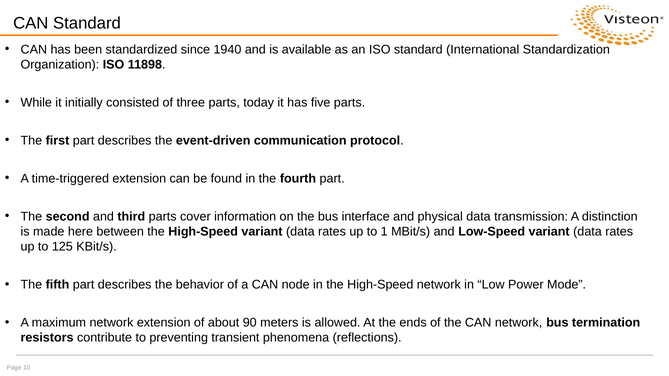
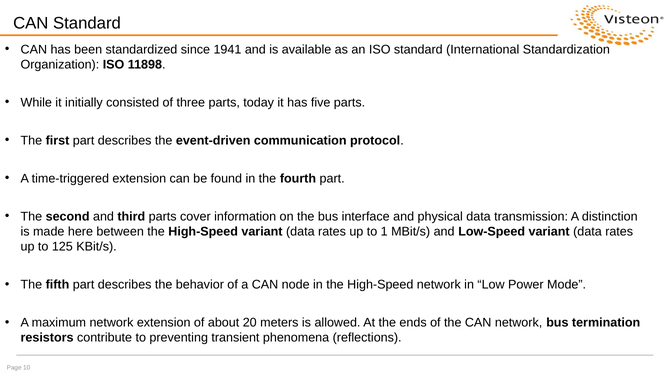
1940: 1940 -> 1941
90: 90 -> 20
